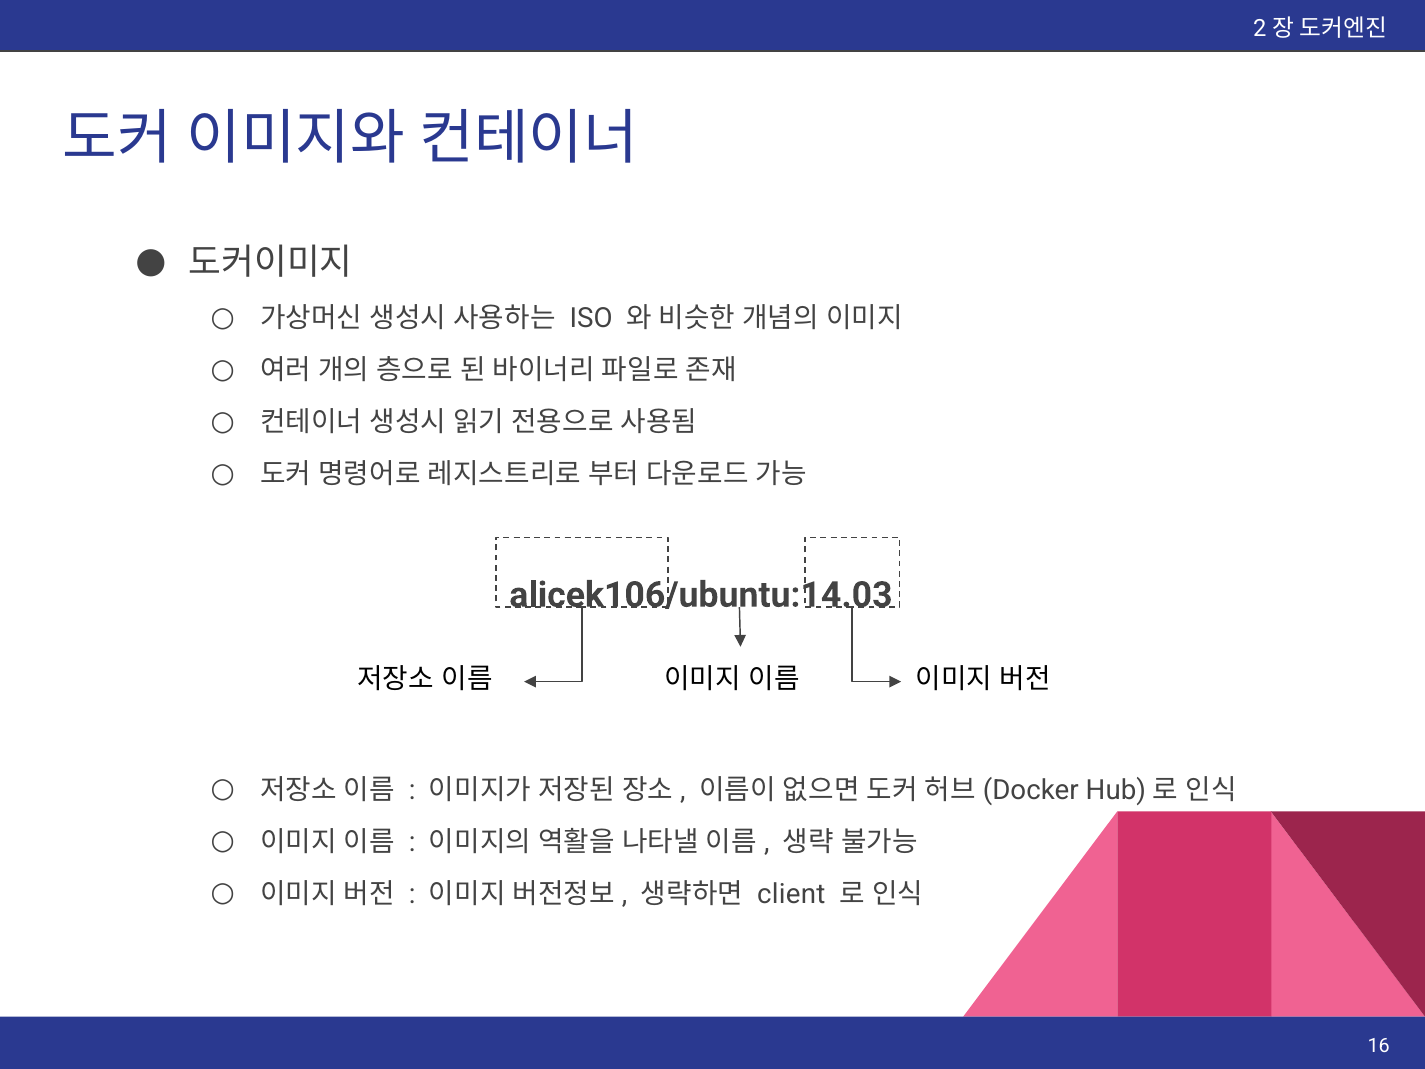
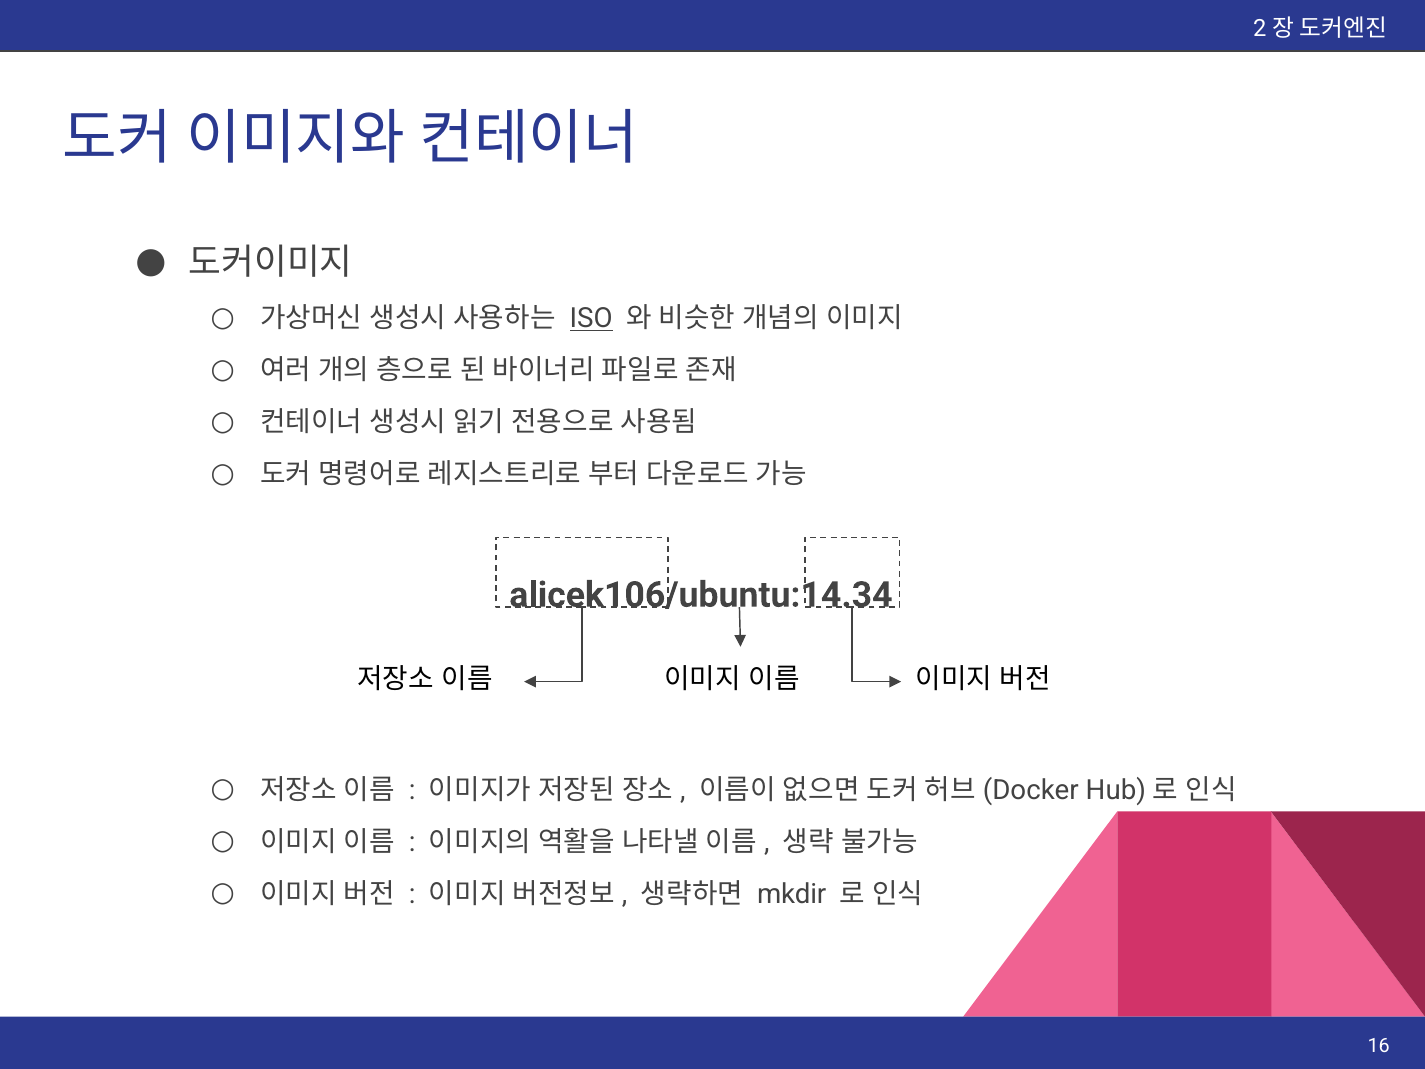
ISO underline: none -> present
alicek106/ubuntu:14.03: alicek106/ubuntu:14.03 -> alicek106/ubuntu:14.34
client: client -> mkdir
